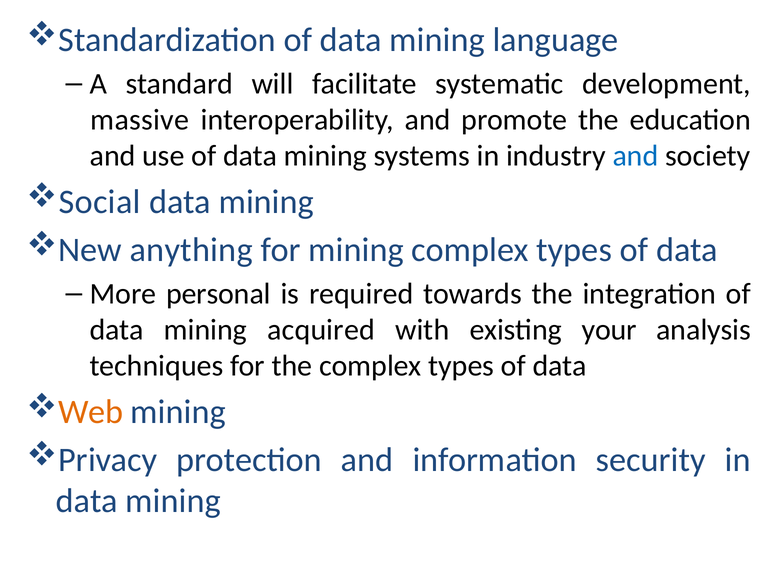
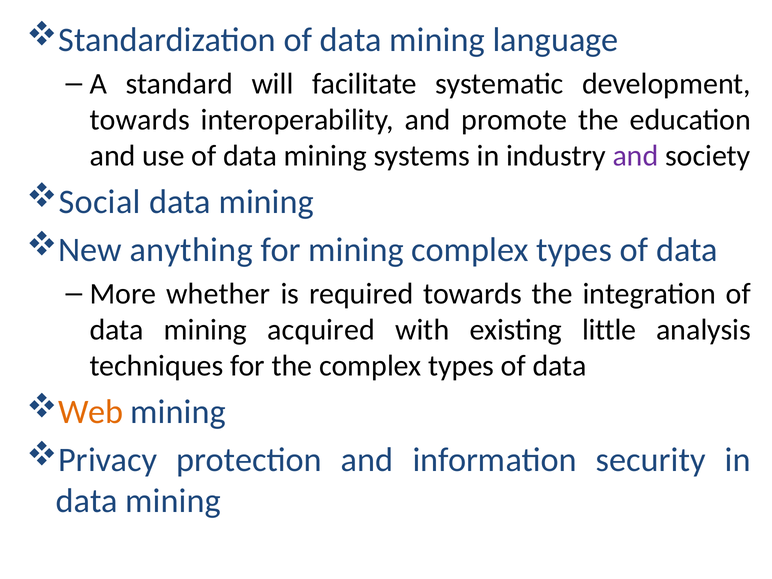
massive at (140, 120): massive -> towards
and at (635, 156) colour: blue -> purple
personal: personal -> whether
your: your -> little
